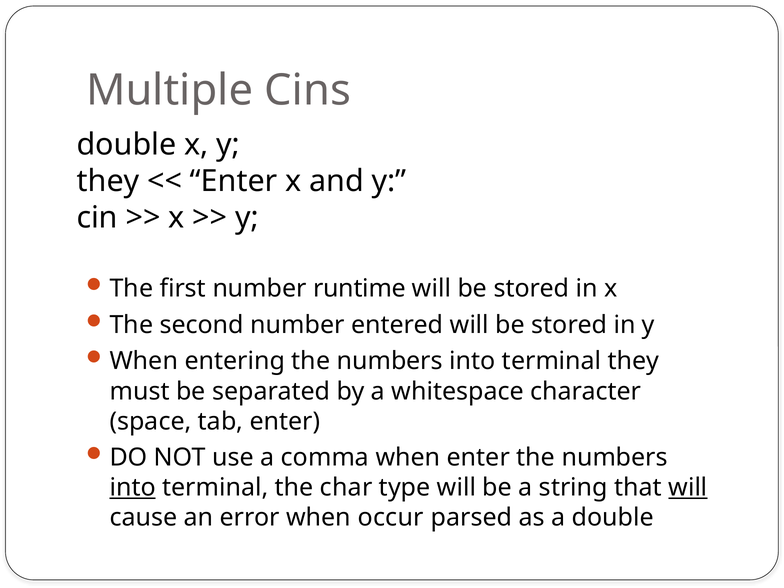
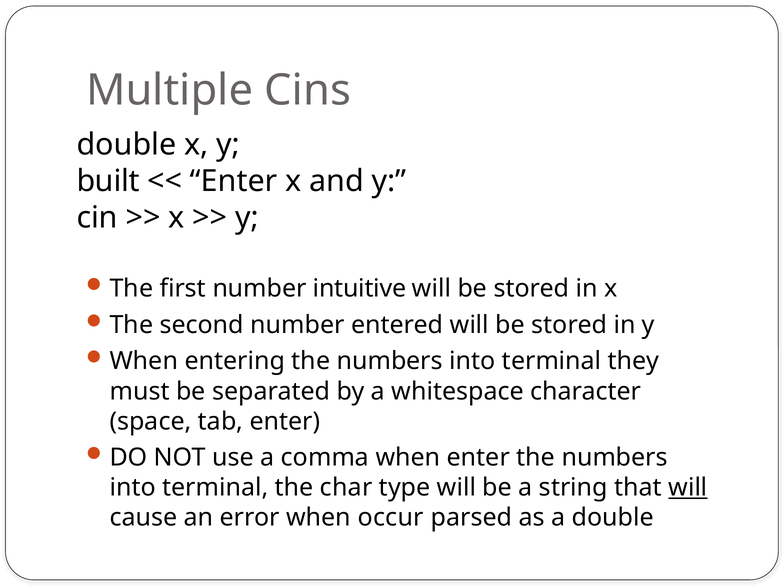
they at (108, 181): they -> built
runtime: runtime -> intuitive
into at (133, 488) underline: present -> none
